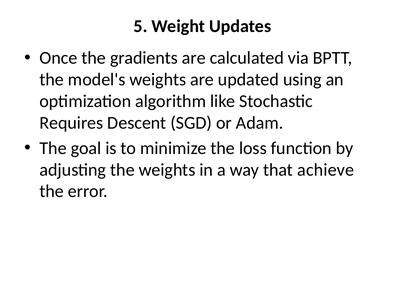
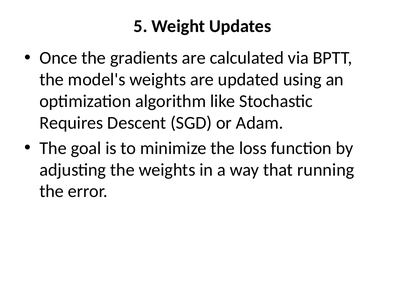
achieve: achieve -> running
